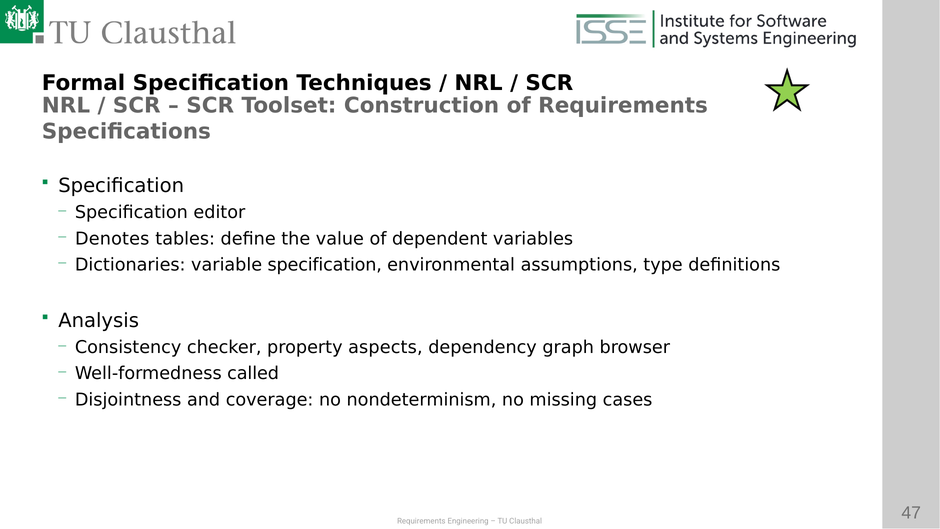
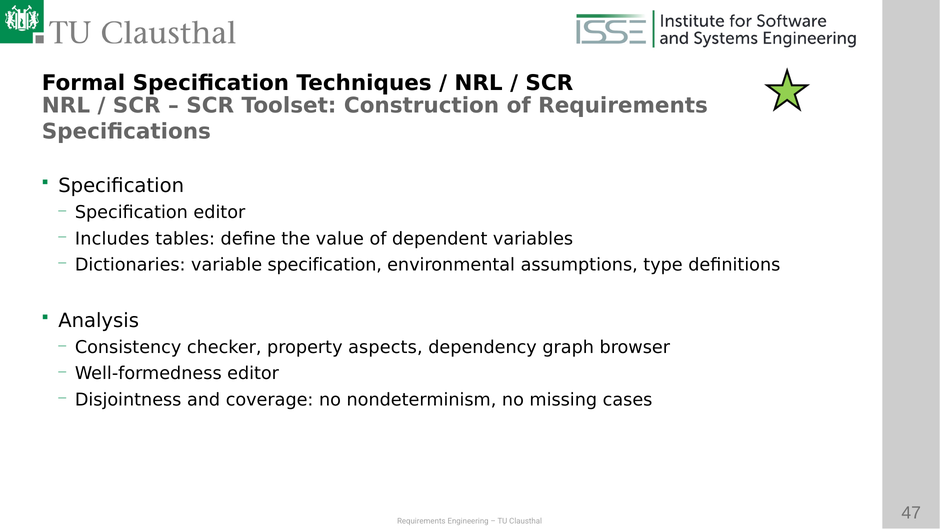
Denotes: Denotes -> Includes
Well-formedness called: called -> editor
